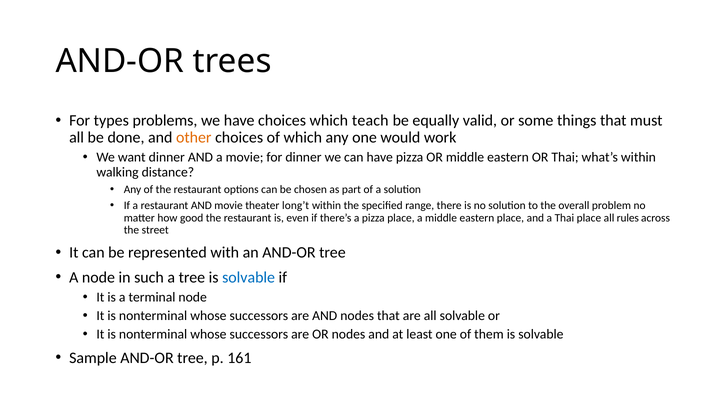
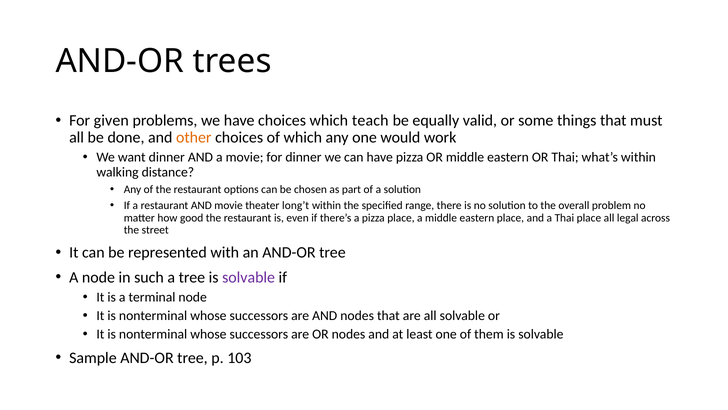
types: types -> given
rules: rules -> legal
solvable at (249, 277) colour: blue -> purple
161: 161 -> 103
